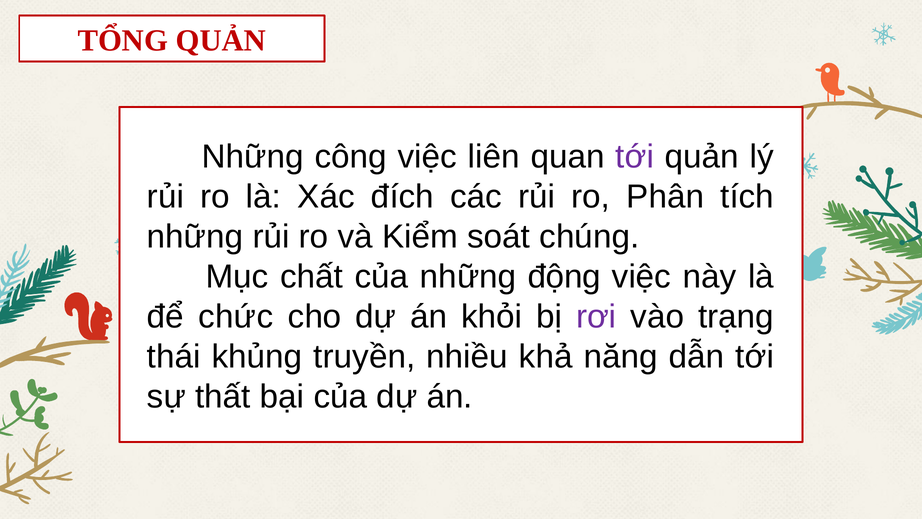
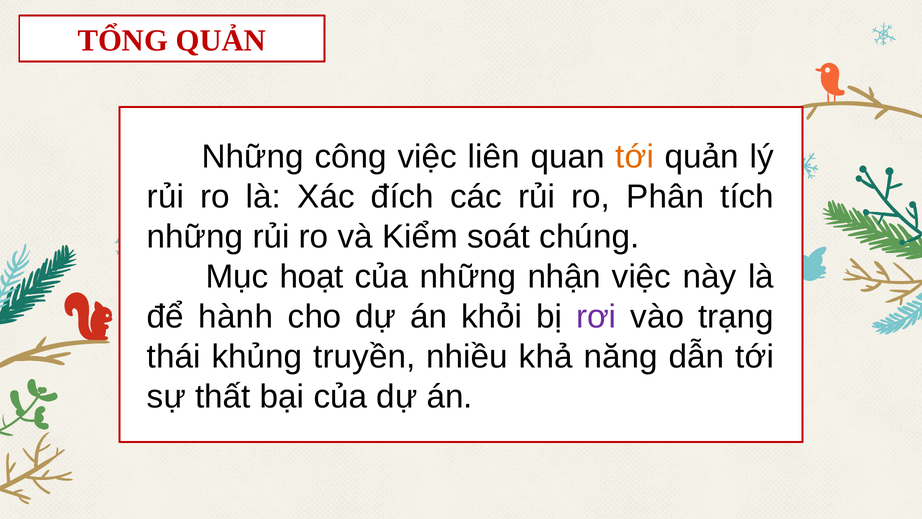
tới at (635, 157) colour: purple -> orange
chất: chất -> hoạt
động: động -> nhận
chức: chức -> hành
